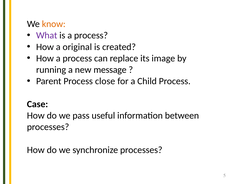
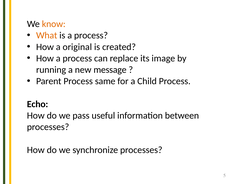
What colour: purple -> orange
close: close -> same
Case: Case -> Echo
